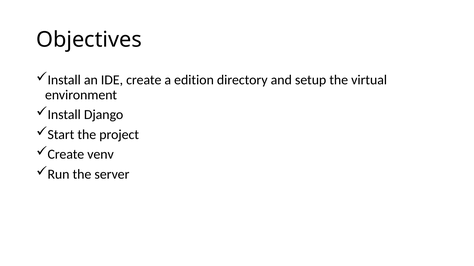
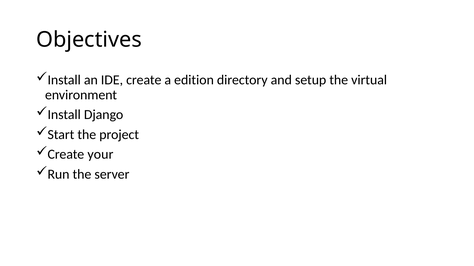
venv: venv -> your
